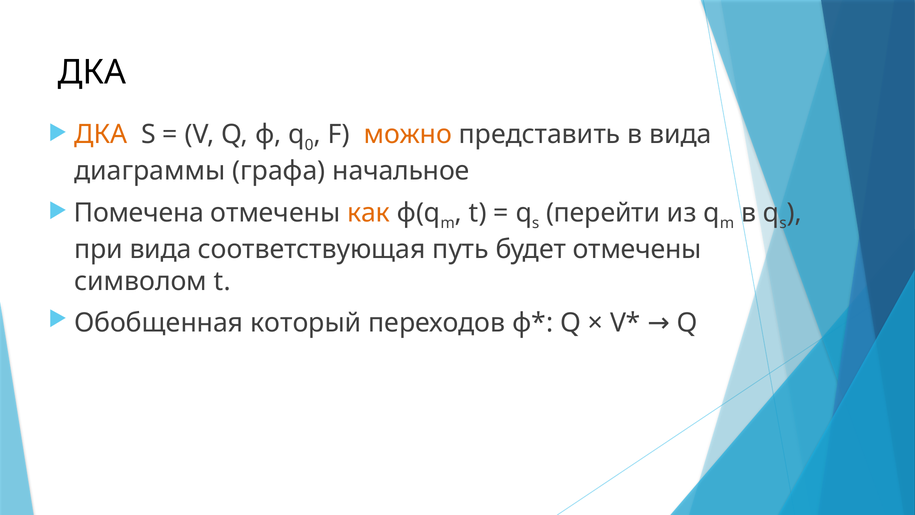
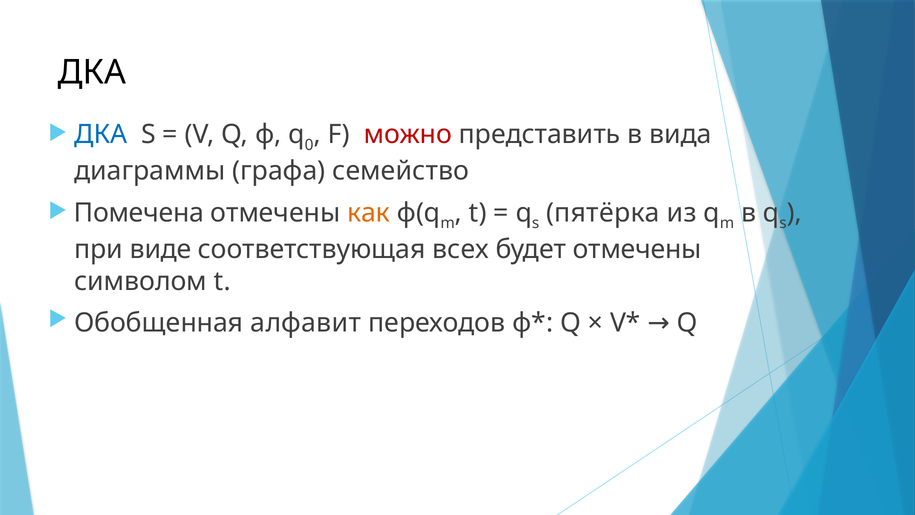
ДКА at (101, 135) colour: orange -> blue
можно colour: orange -> red
начальное: начальное -> семейство
перейти: перейти -> пятёрка
при вида: вида -> виде
путь: путь -> всех
который: который -> алфавит
